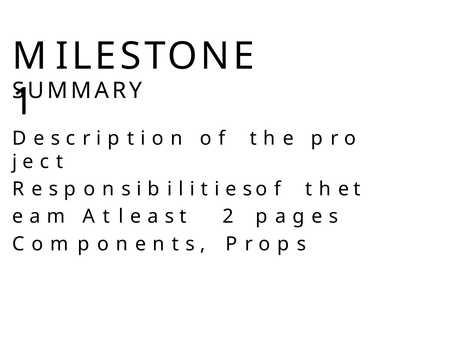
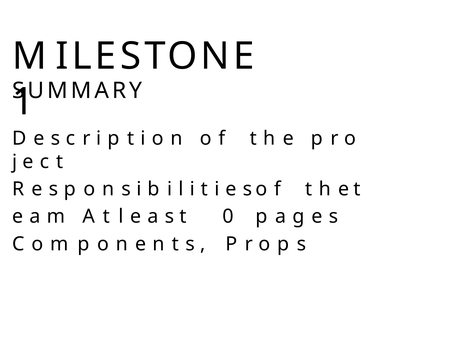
2: 2 -> 0
